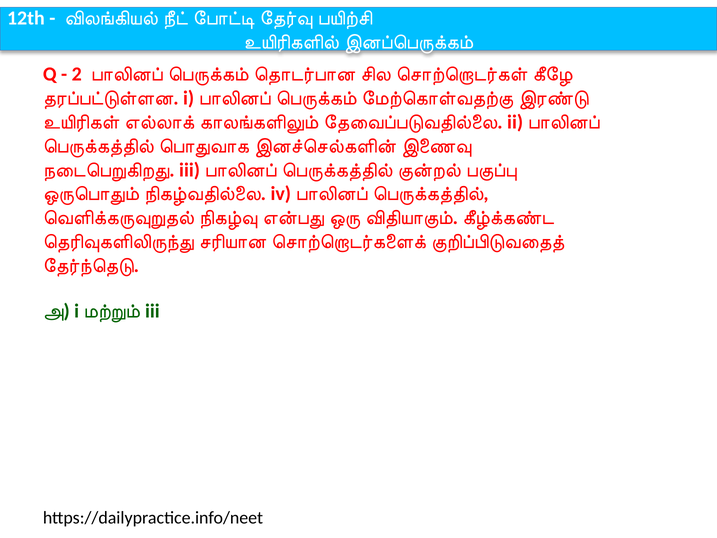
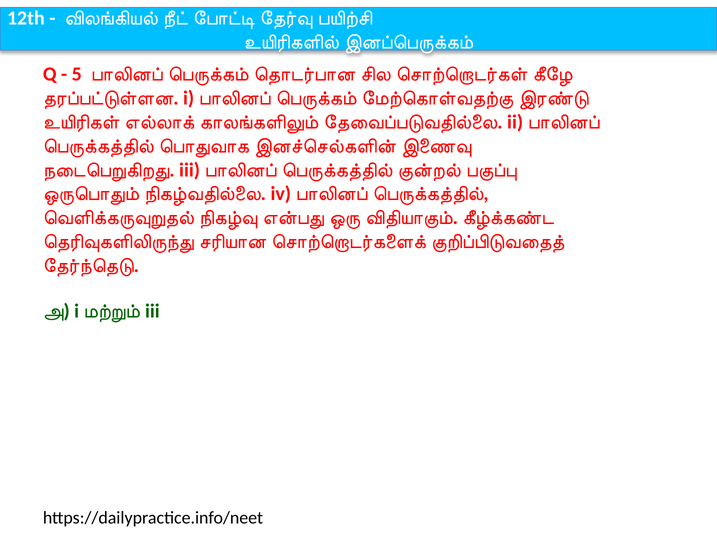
2: 2 -> 5
